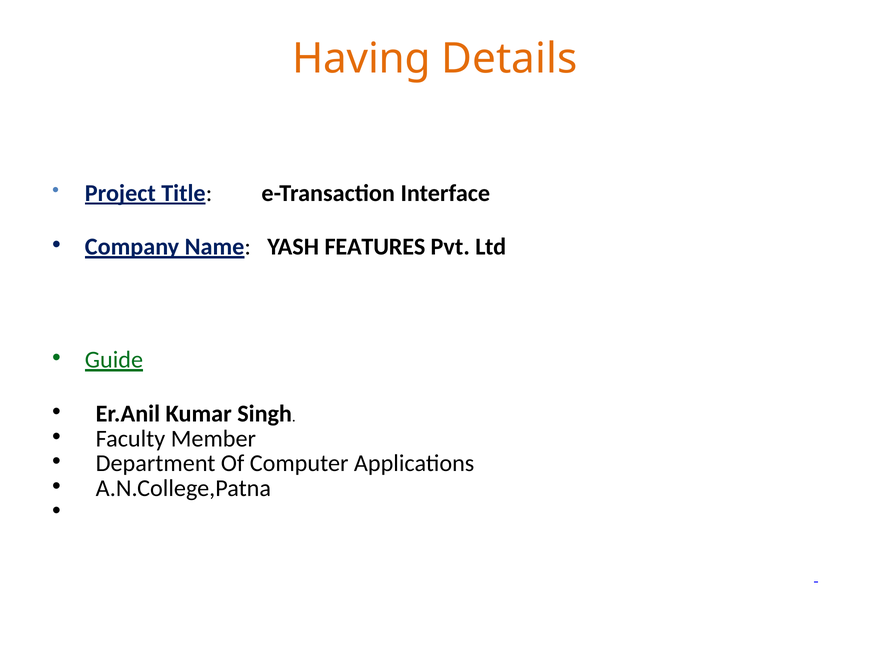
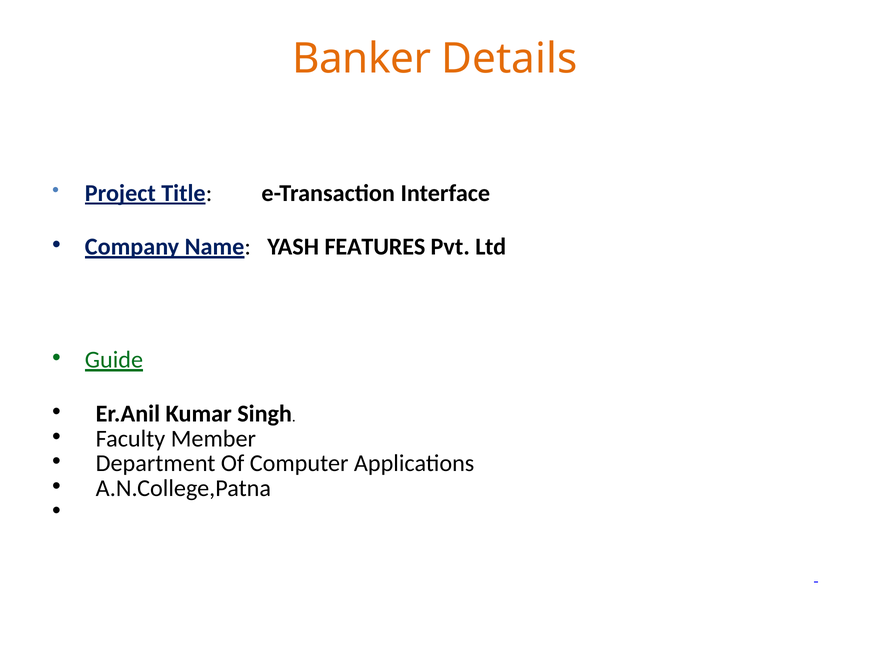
Having: Having -> Banker
